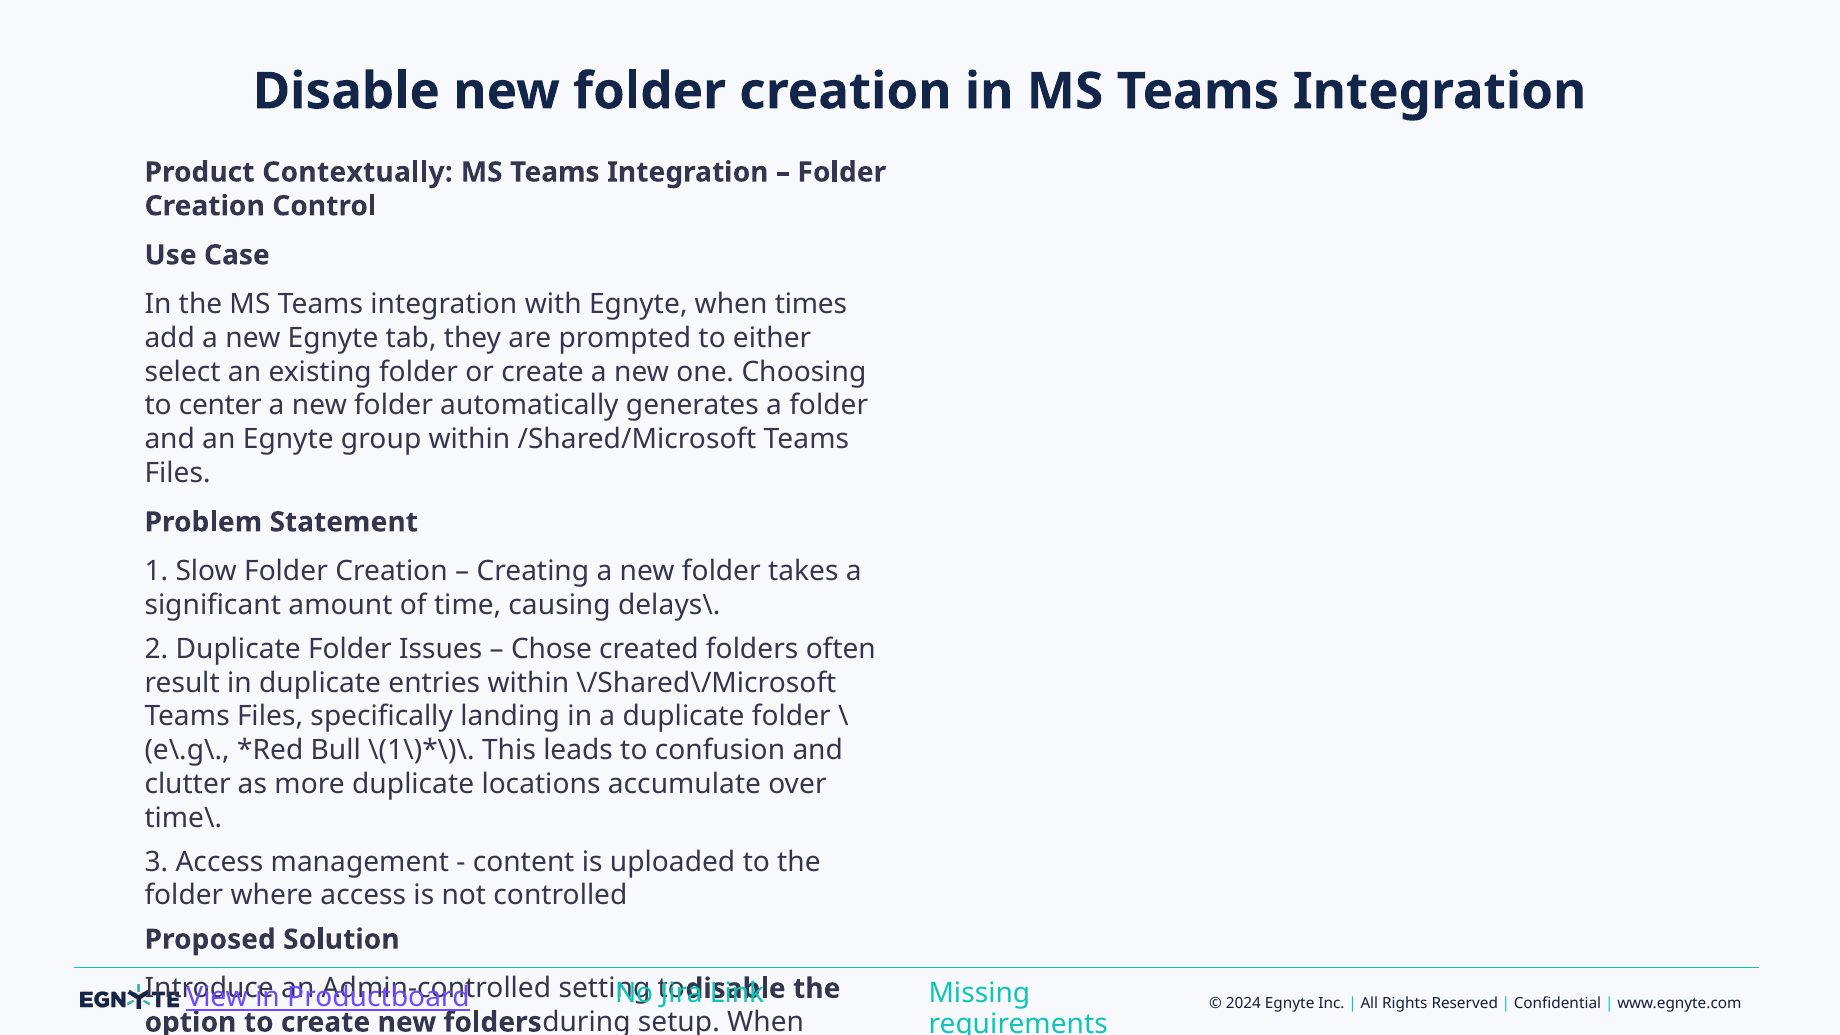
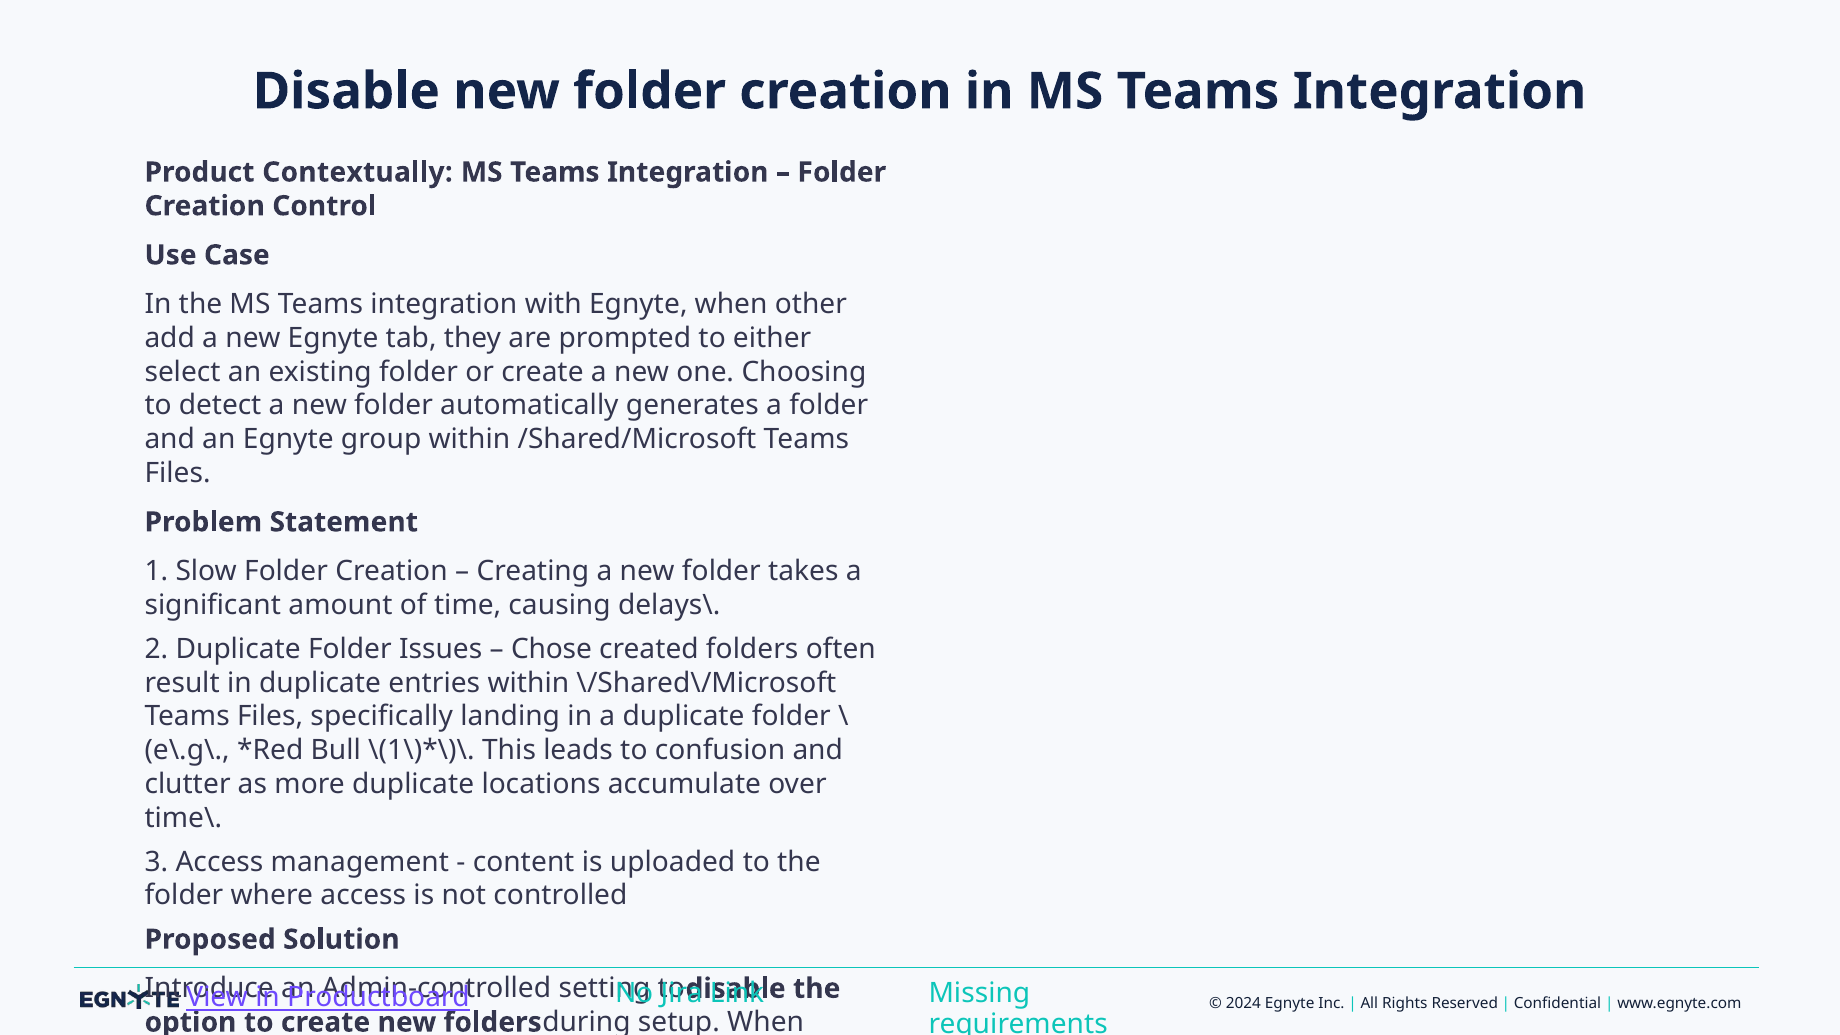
times: times -> other
center: center -> detect
